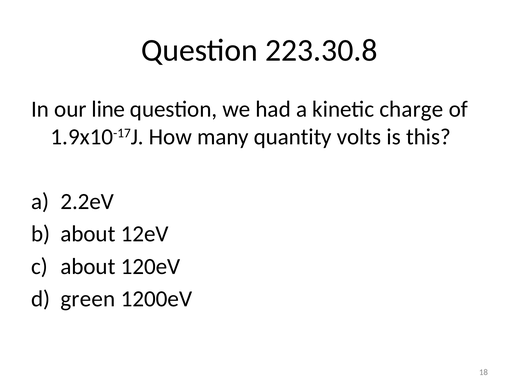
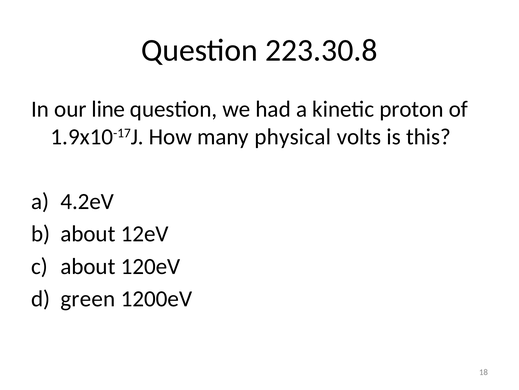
charge: charge -> proton
quantity: quantity -> physical
2.2eV: 2.2eV -> 4.2eV
